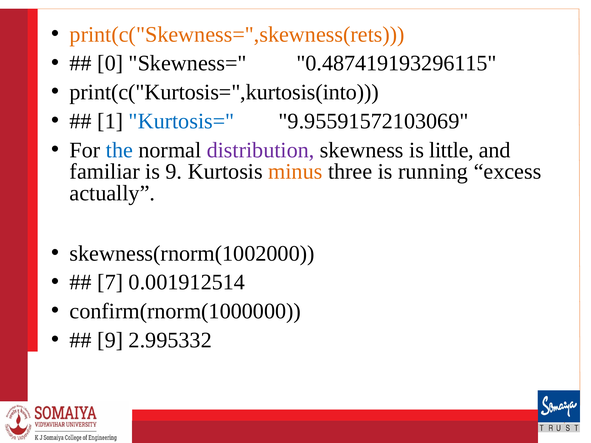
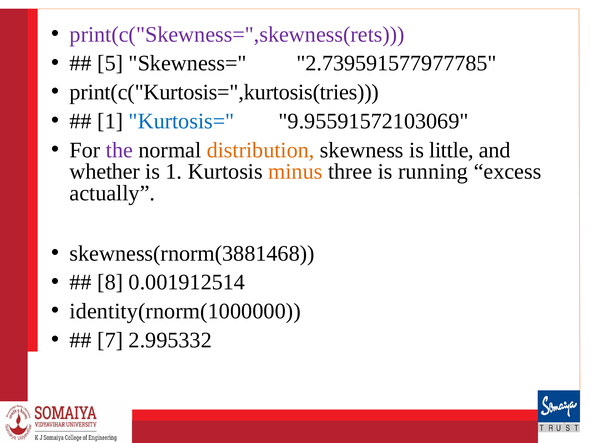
print(c("Skewness=",skewness(rets colour: orange -> purple
0: 0 -> 5
0.487419193296115: 0.487419193296115 -> 2.739591577977785
print(c("Kurtosis=",kurtosis(into: print(c("Kurtosis=",kurtosis(into -> print(c("Kurtosis=",kurtosis(tries
the colour: blue -> purple
distribution colour: purple -> orange
familiar: familiar -> whether
is 9: 9 -> 1
skewness(rnorm(1002000: skewness(rnorm(1002000 -> skewness(rnorm(3881468
7: 7 -> 8
confirm(rnorm(1000000: confirm(rnorm(1000000 -> identity(rnorm(1000000
9 at (110, 340): 9 -> 7
